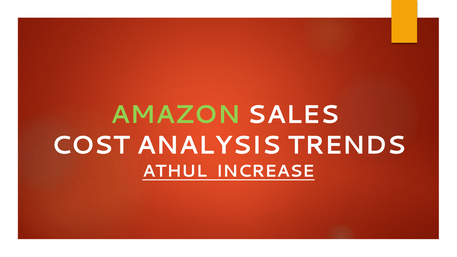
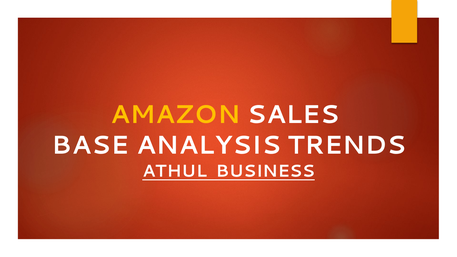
AMAZON colour: light green -> yellow
COST: COST -> BASE
INCREASE: INCREASE -> BUSINESS
